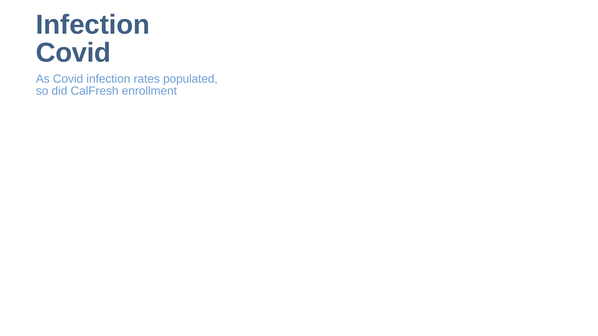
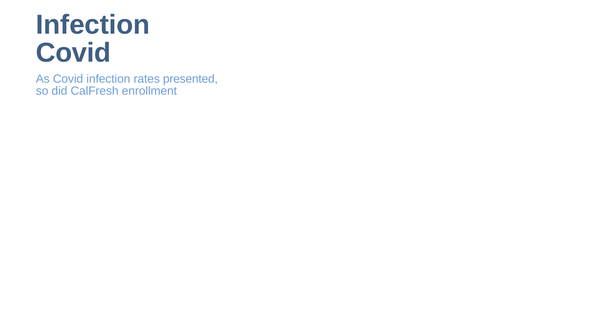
populated: populated -> presented
